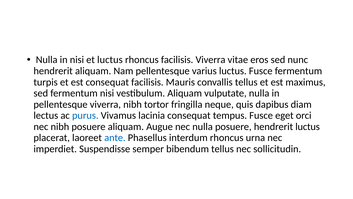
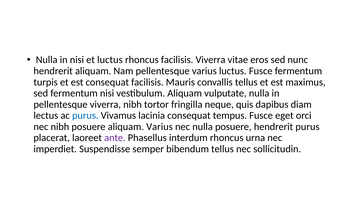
aliquam Augue: Augue -> Varius
hendrerit luctus: luctus -> purus
ante colour: blue -> purple
